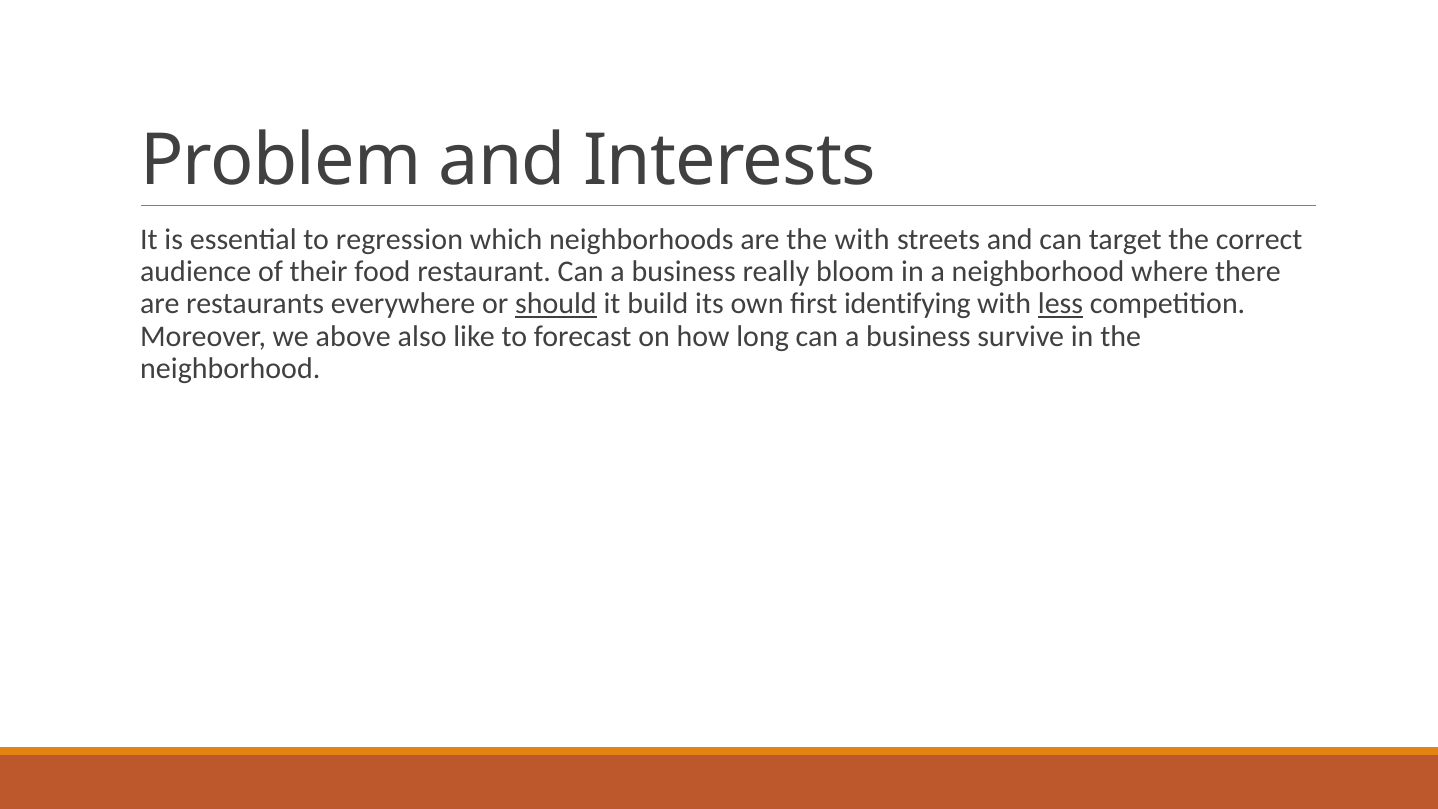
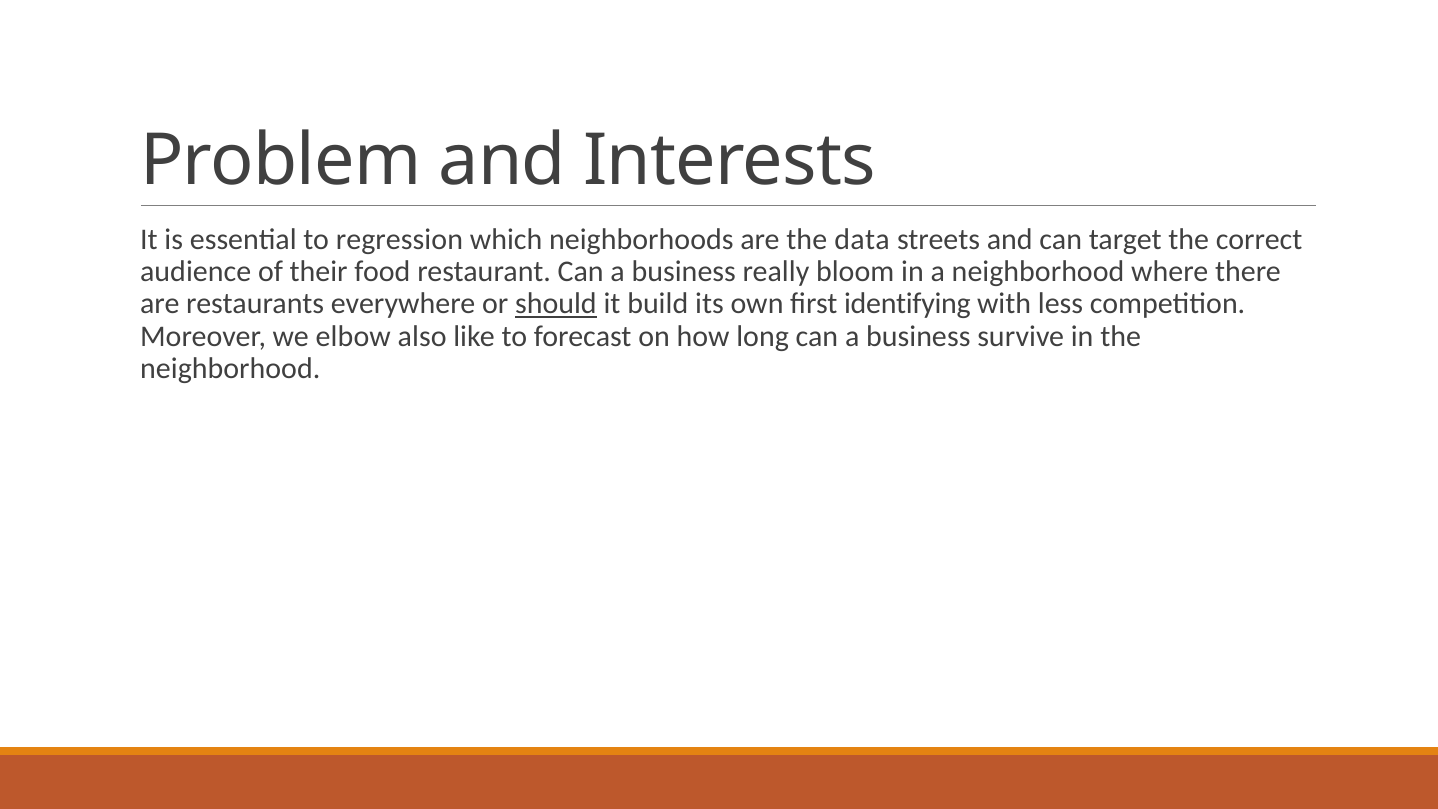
the with: with -> data
less underline: present -> none
above: above -> elbow
